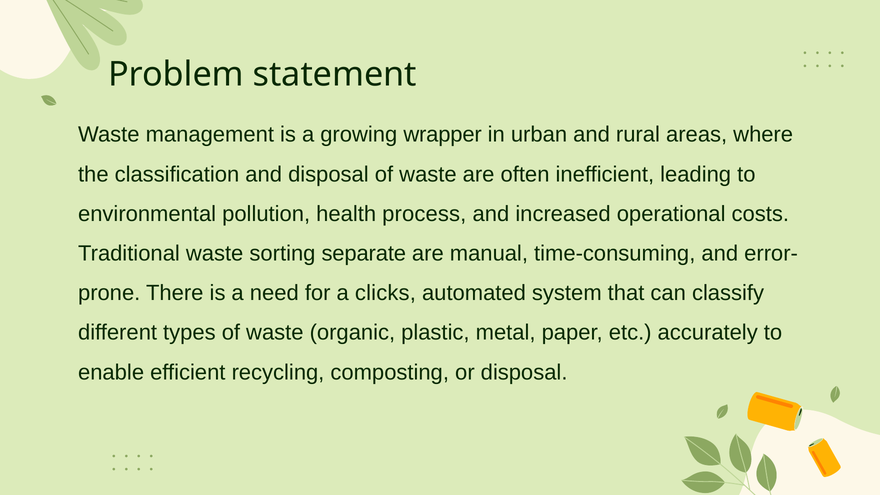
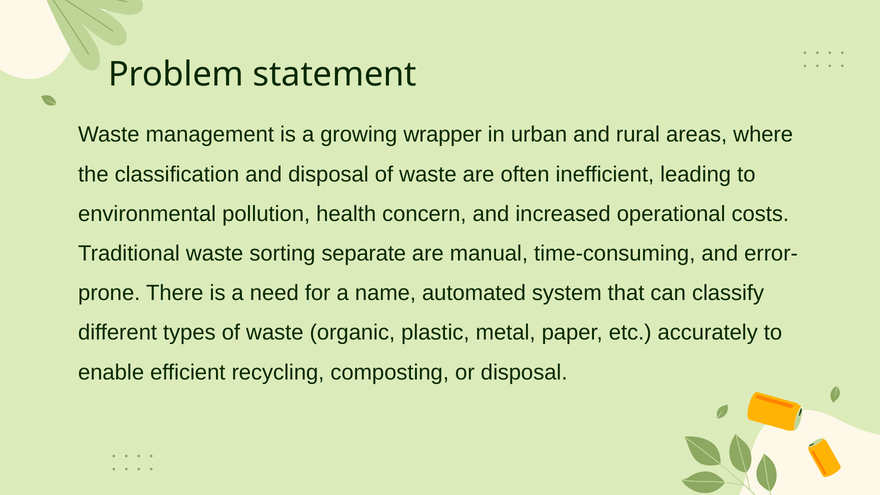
process: process -> concern
clicks: clicks -> name
